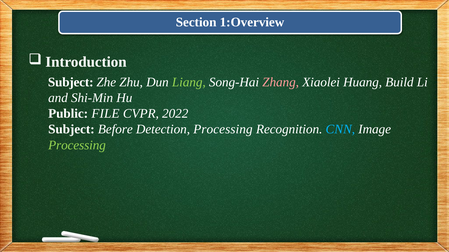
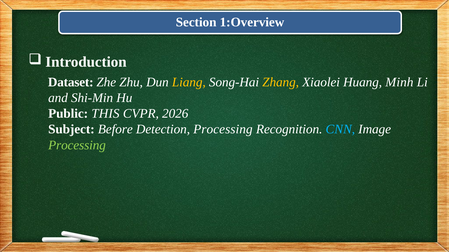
Subject at (71, 82): Subject -> Dataset
Liang colour: light green -> yellow
Zhang colour: pink -> yellow
Build: Build -> Minh
FILE: FILE -> THIS
2022: 2022 -> 2026
